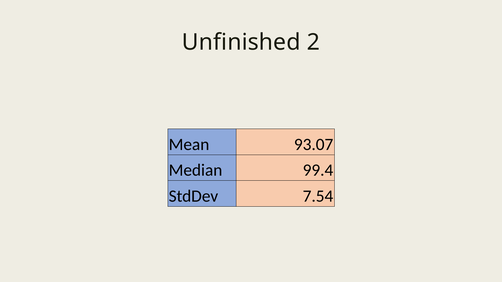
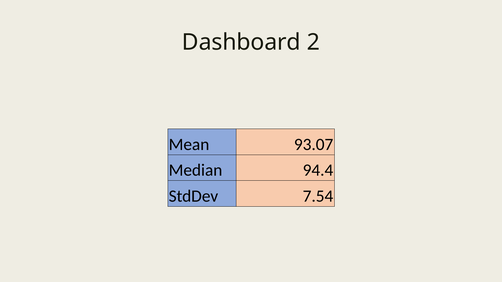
Unfinished: Unfinished -> Dashboard
99.4: 99.4 -> 94.4
